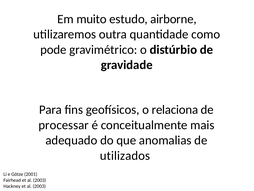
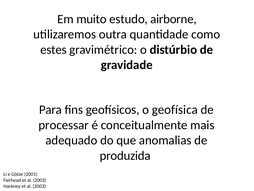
pode: pode -> estes
relaciona: relaciona -> geofísica
utilizados: utilizados -> produzida
